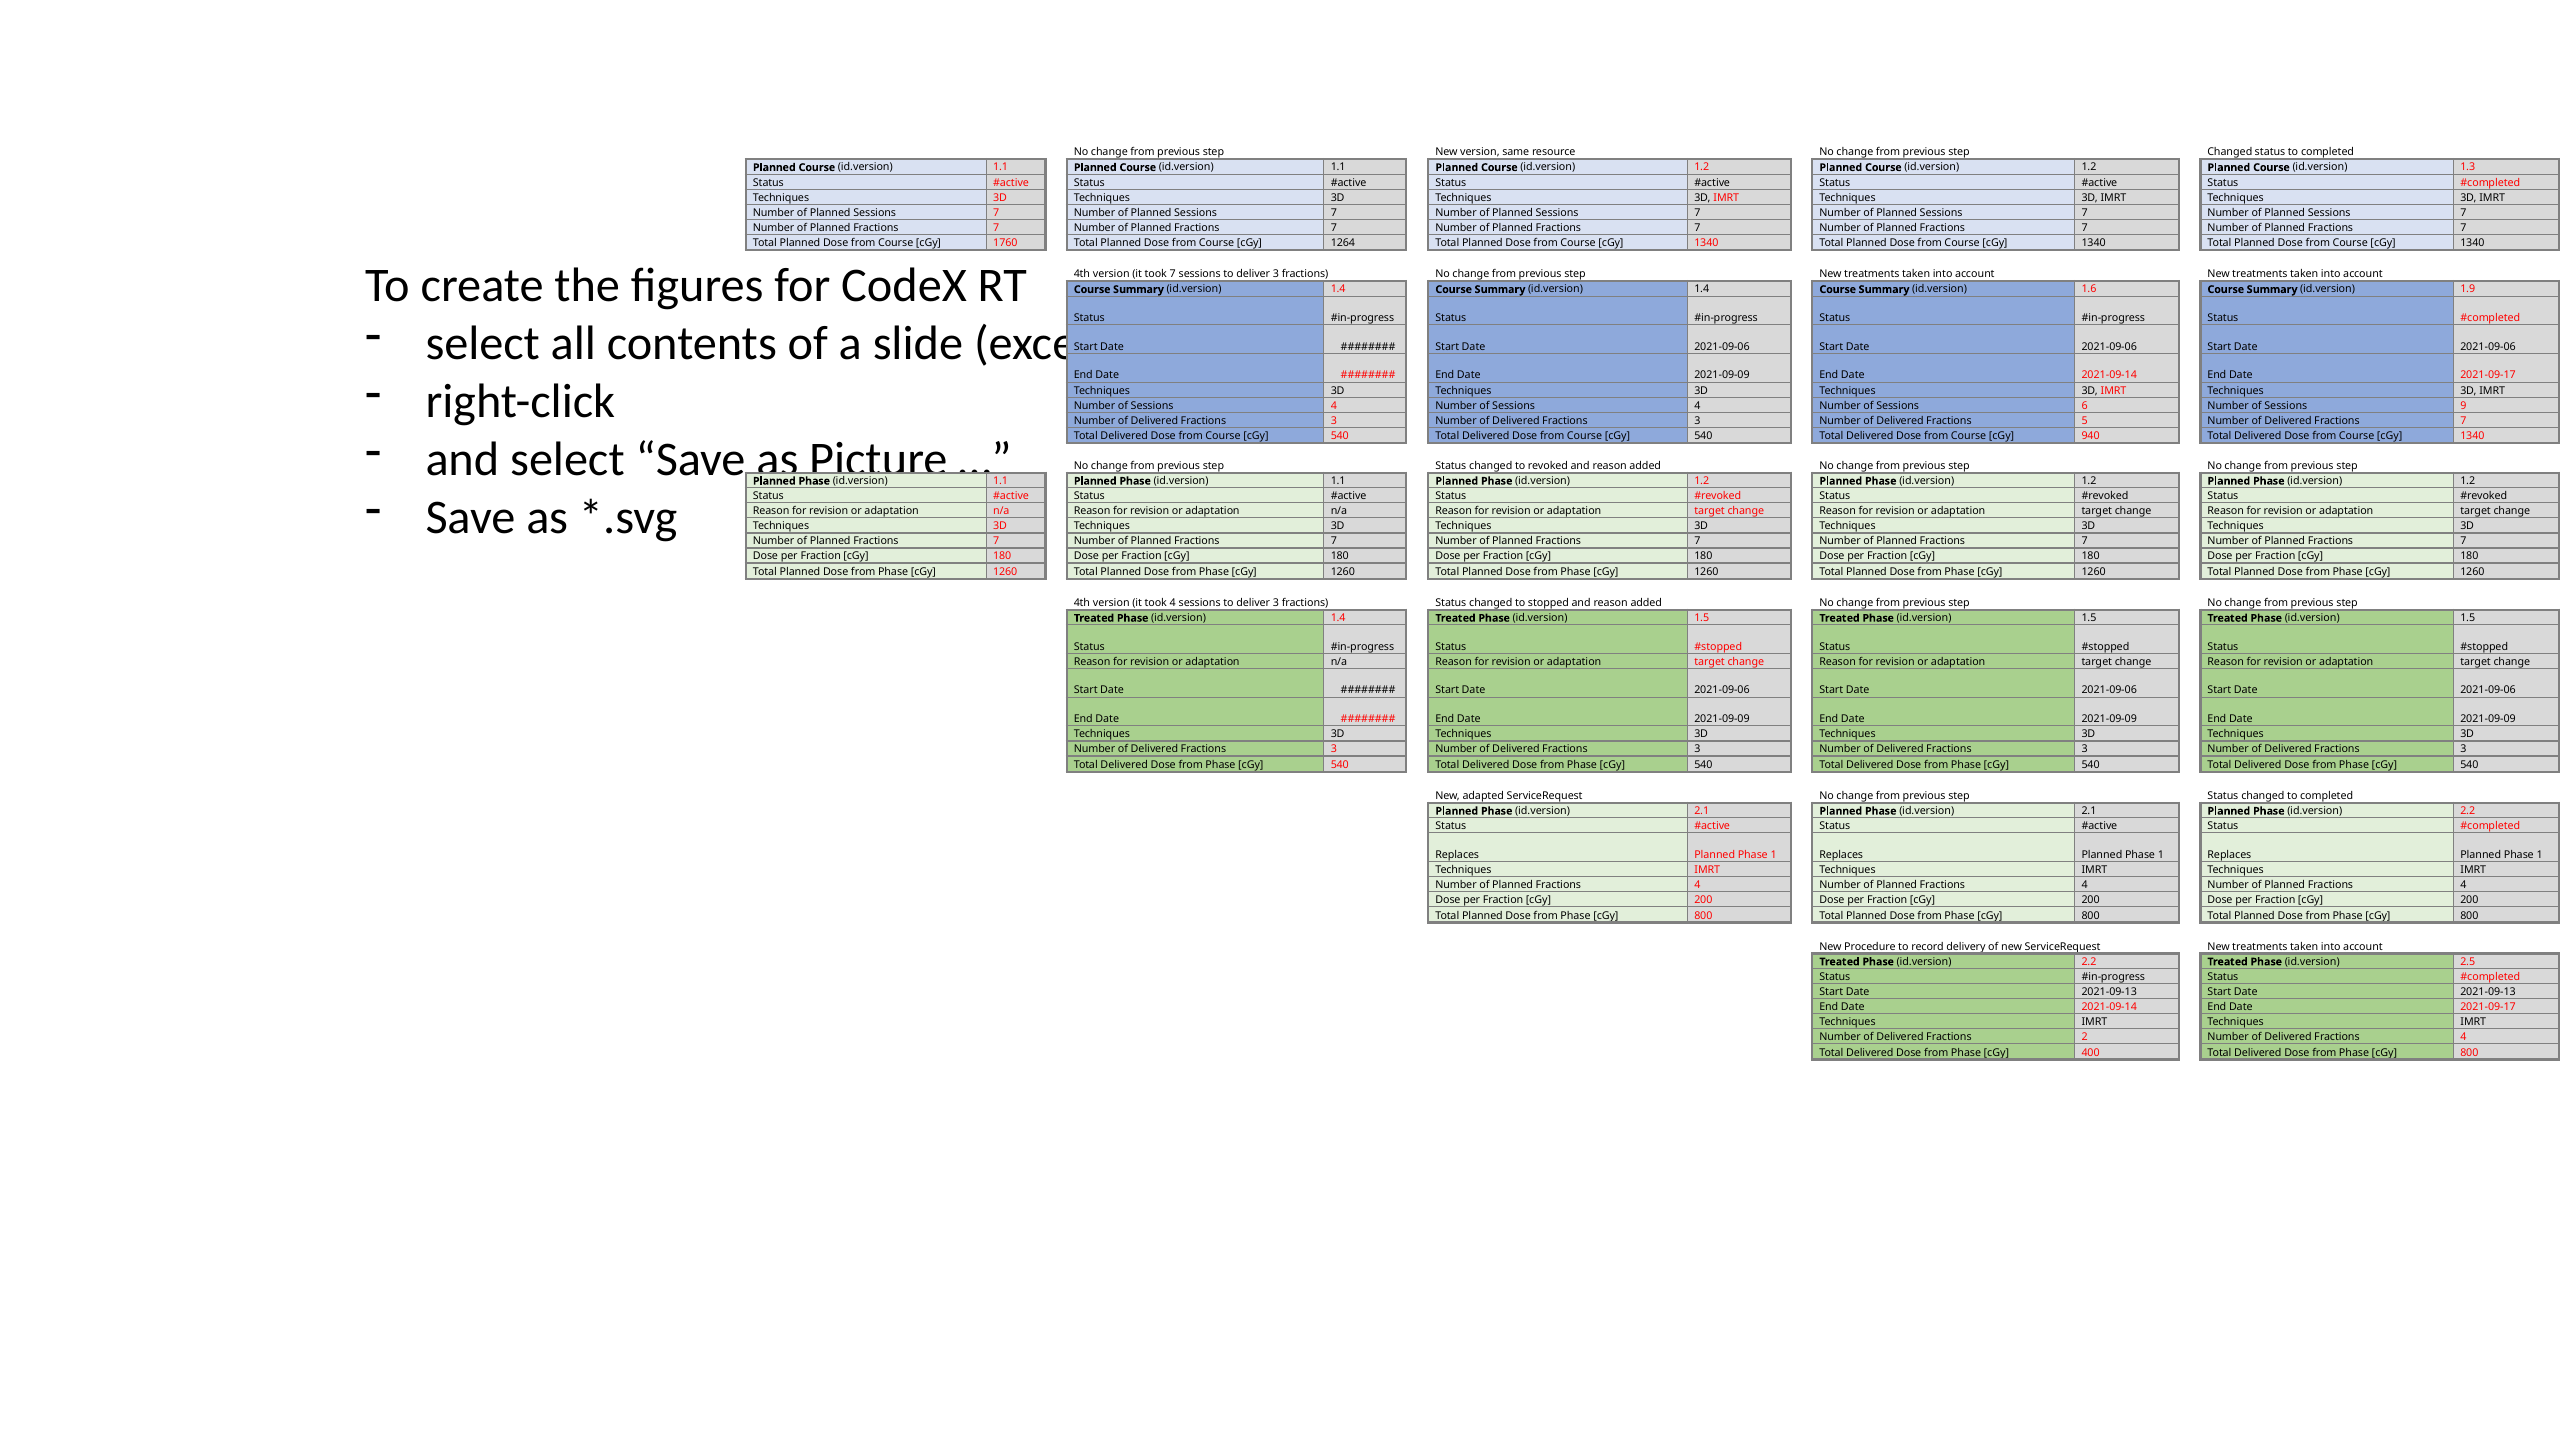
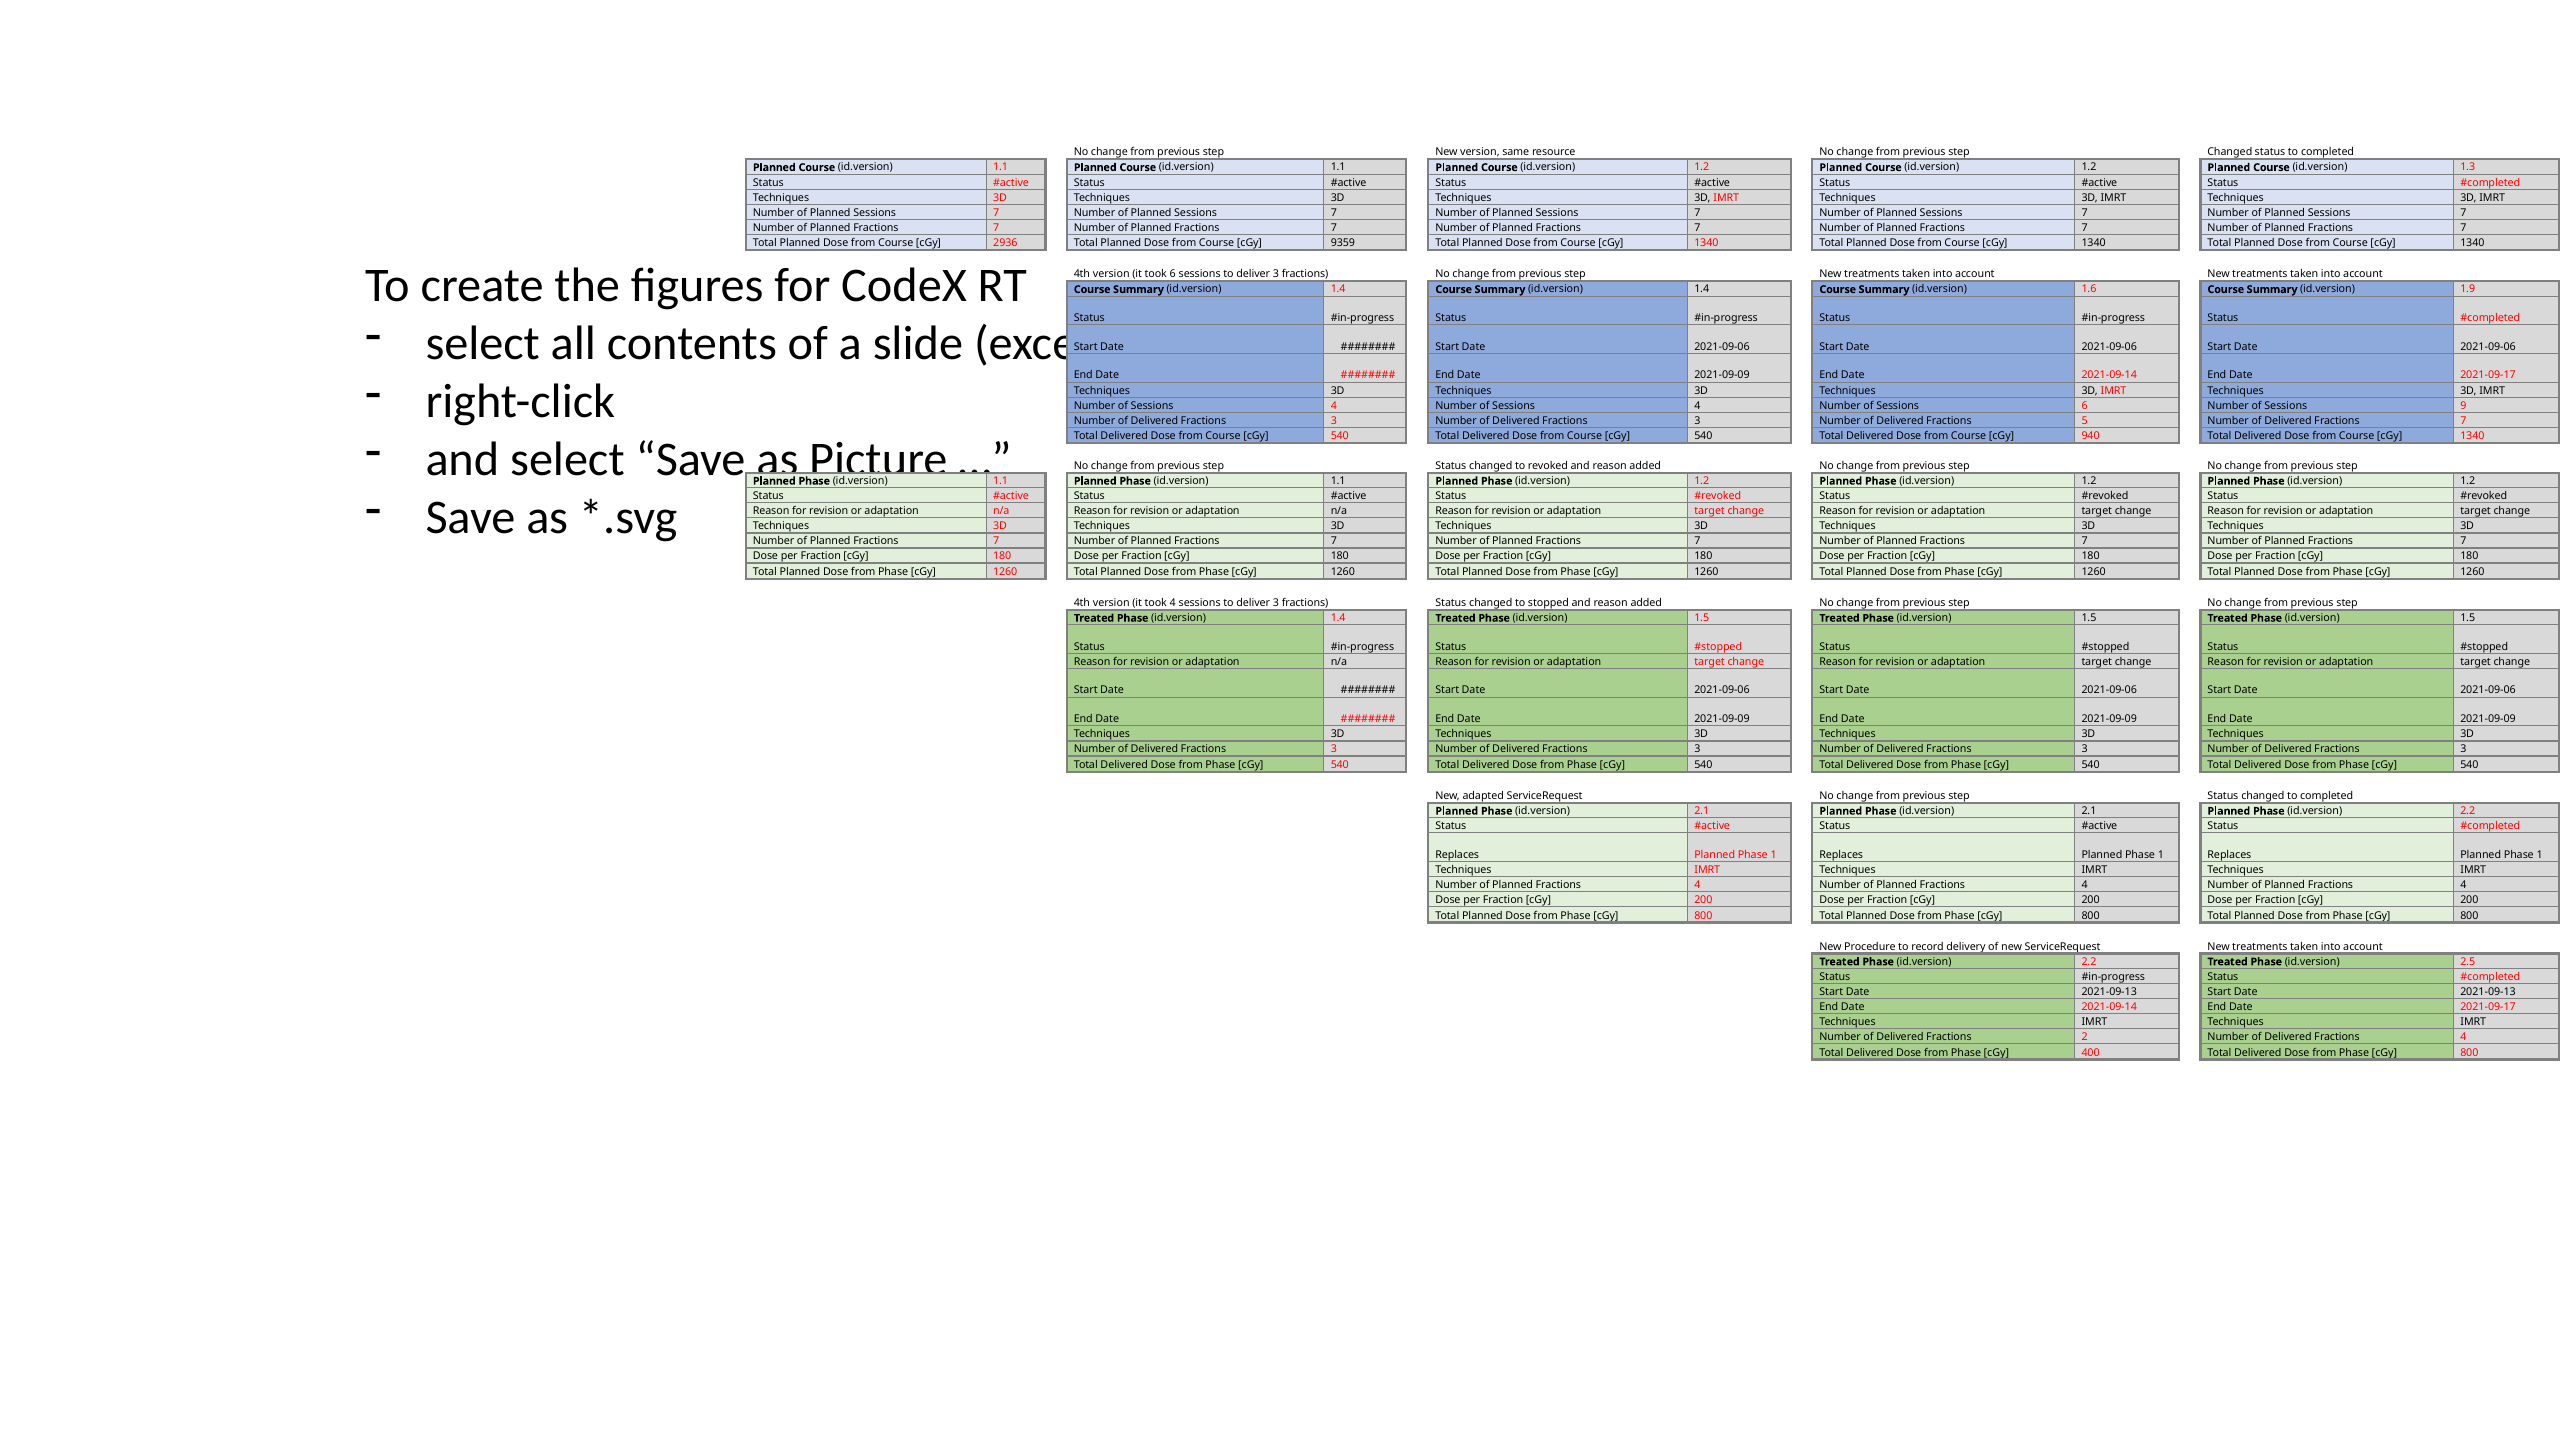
1760: 1760 -> 2936
1264: 1264 -> 9359
took 7: 7 -> 6
